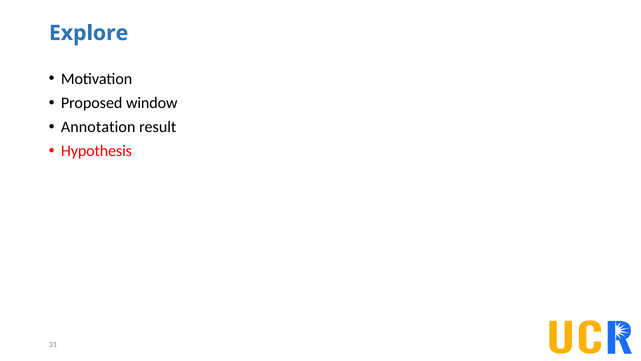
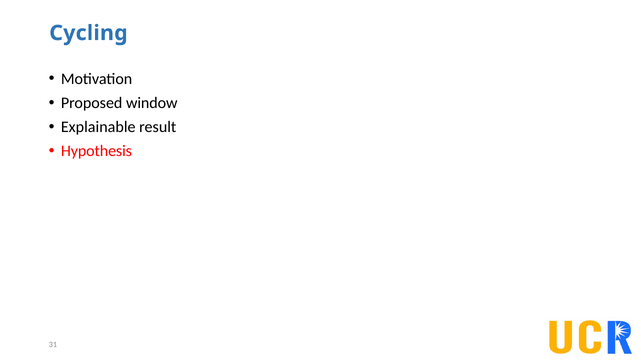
Explore: Explore -> Cycling
Annotation: Annotation -> Explainable
